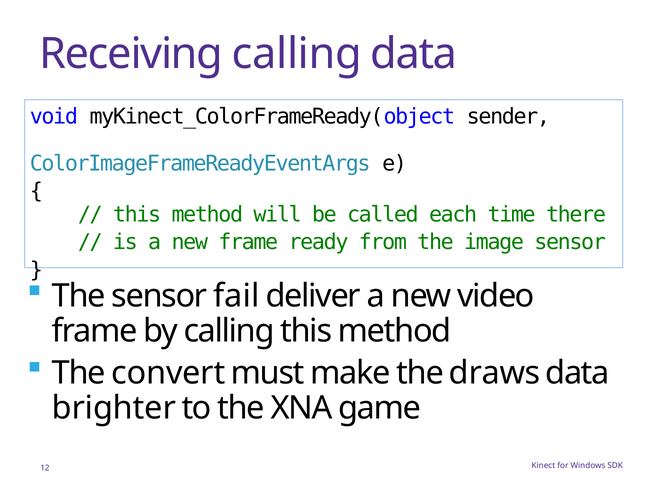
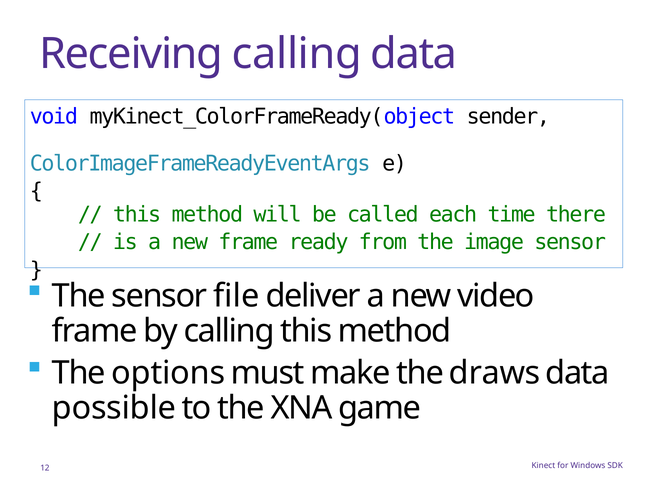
fail: fail -> file
convert: convert -> options
brighter: brighter -> possible
